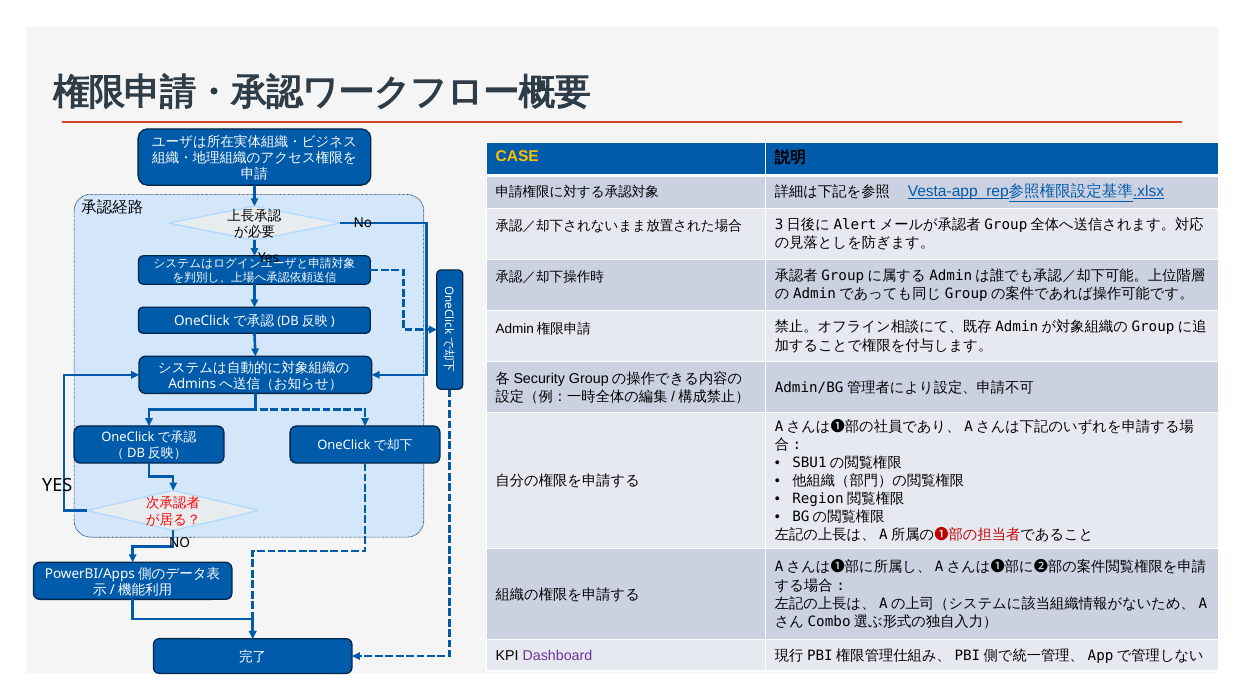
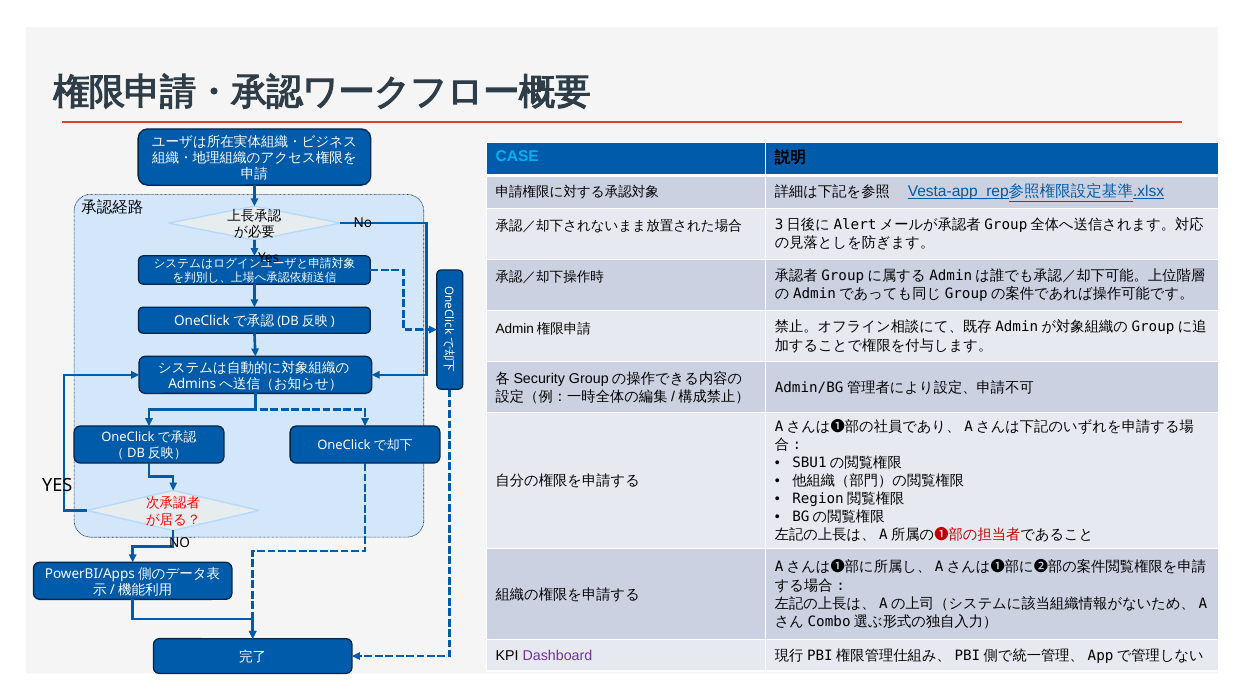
CASE colour: yellow -> light blue
